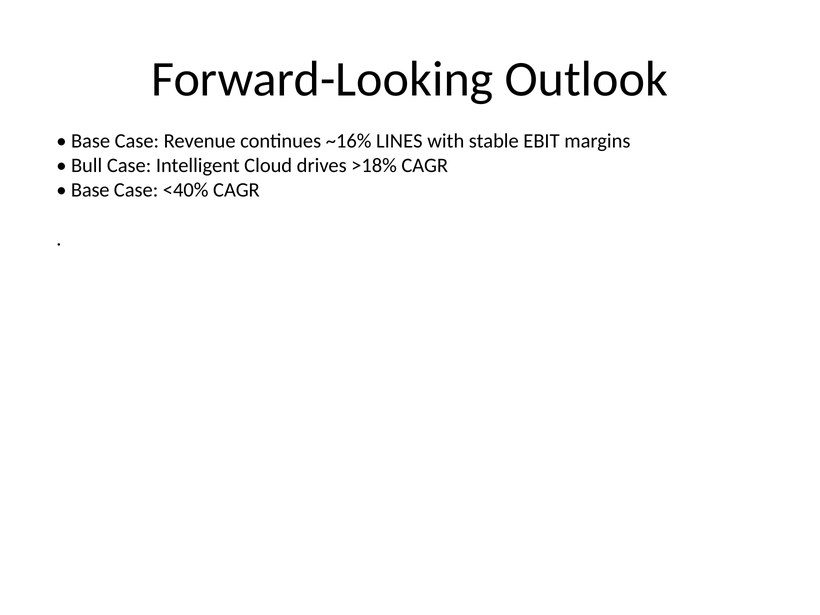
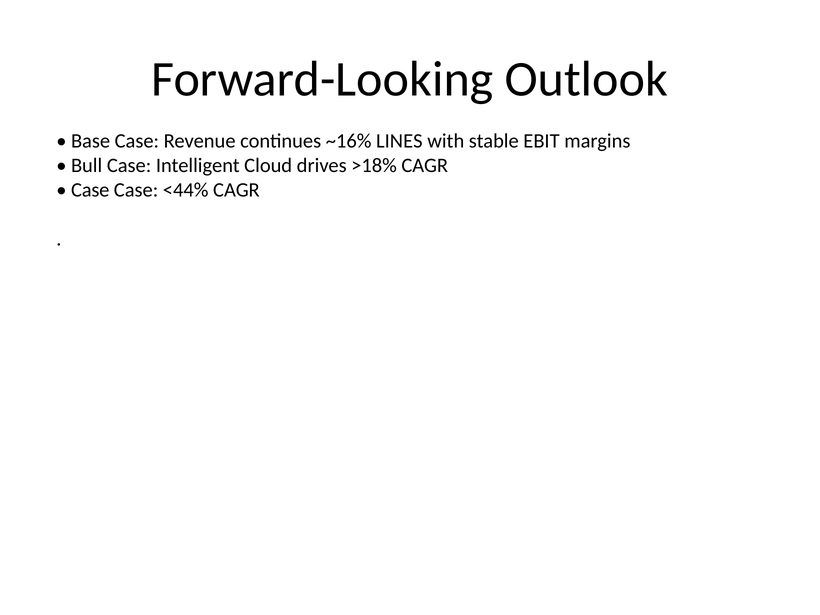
Base at (90, 190): Base -> Case
<40%: <40% -> <44%
